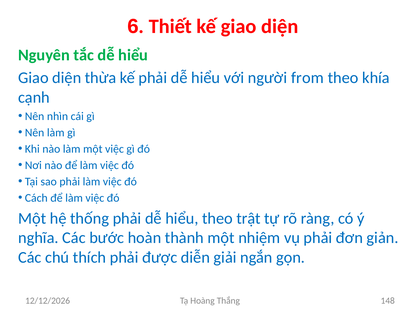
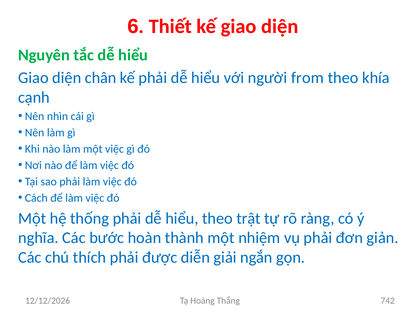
thừa: thừa -> chân
148: 148 -> 742
